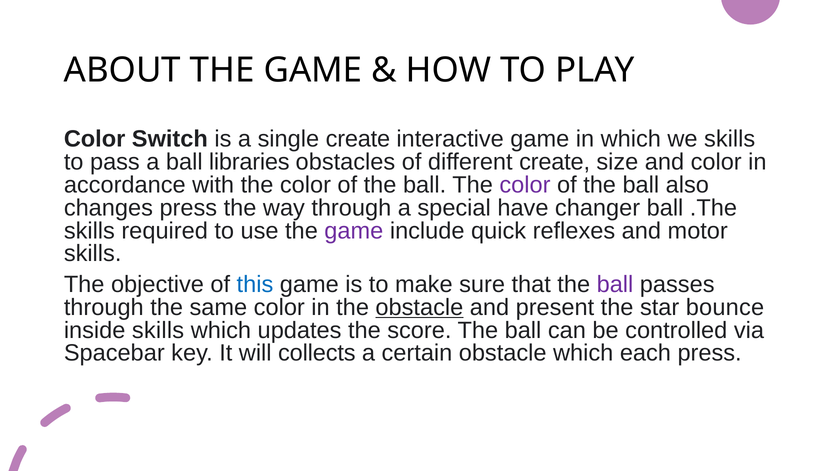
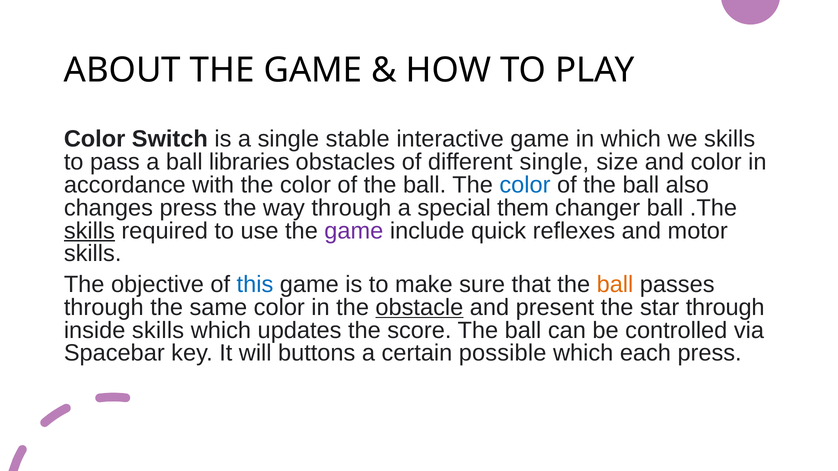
single create: create -> stable
different create: create -> single
color at (525, 185) colour: purple -> blue
have: have -> them
skills at (89, 231) underline: none -> present
ball at (615, 285) colour: purple -> orange
star bounce: bounce -> through
collects: collects -> buttons
certain obstacle: obstacle -> possible
